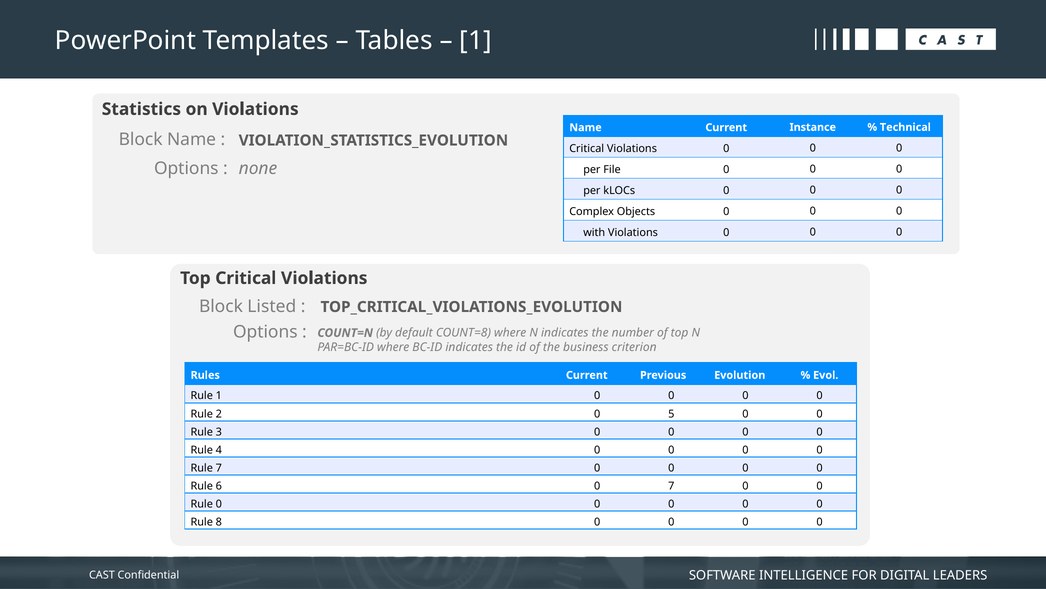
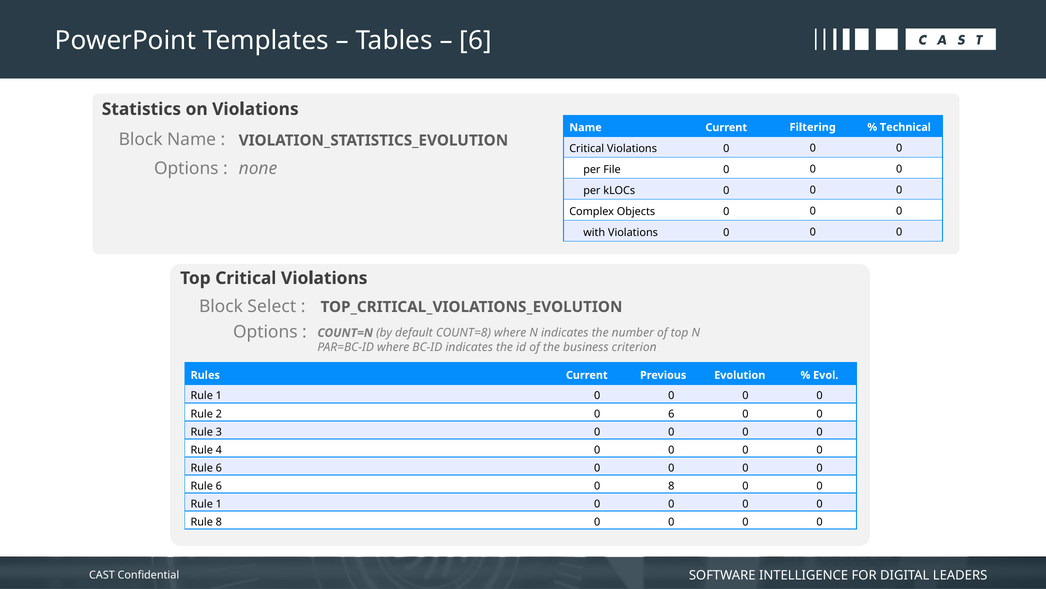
1 at (476, 41): 1 -> 6
Instance: Instance -> Filtering
Listed: Listed -> Select
0 5: 5 -> 6
7 at (219, 467): 7 -> 6
0 7: 7 -> 8
0 at (219, 503): 0 -> 1
